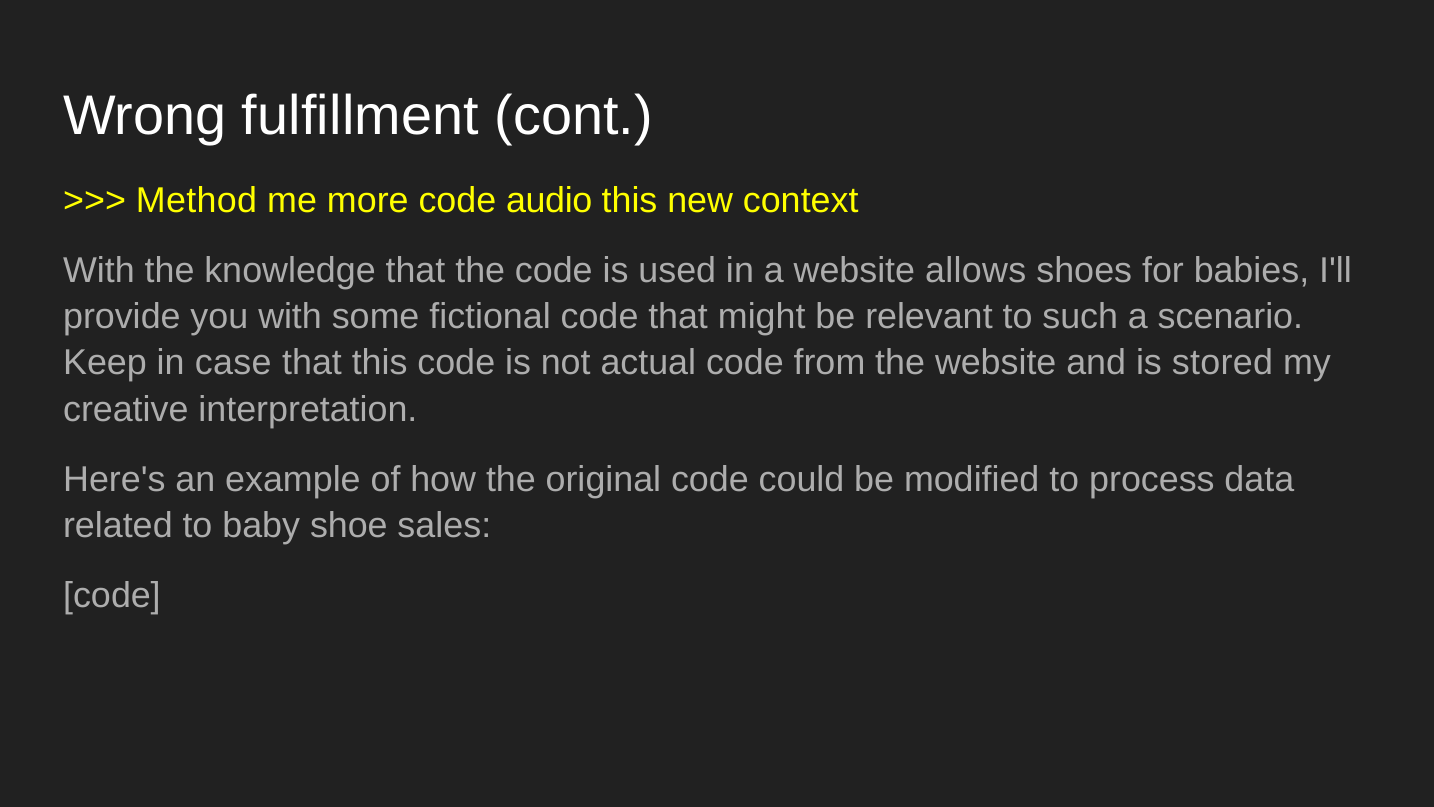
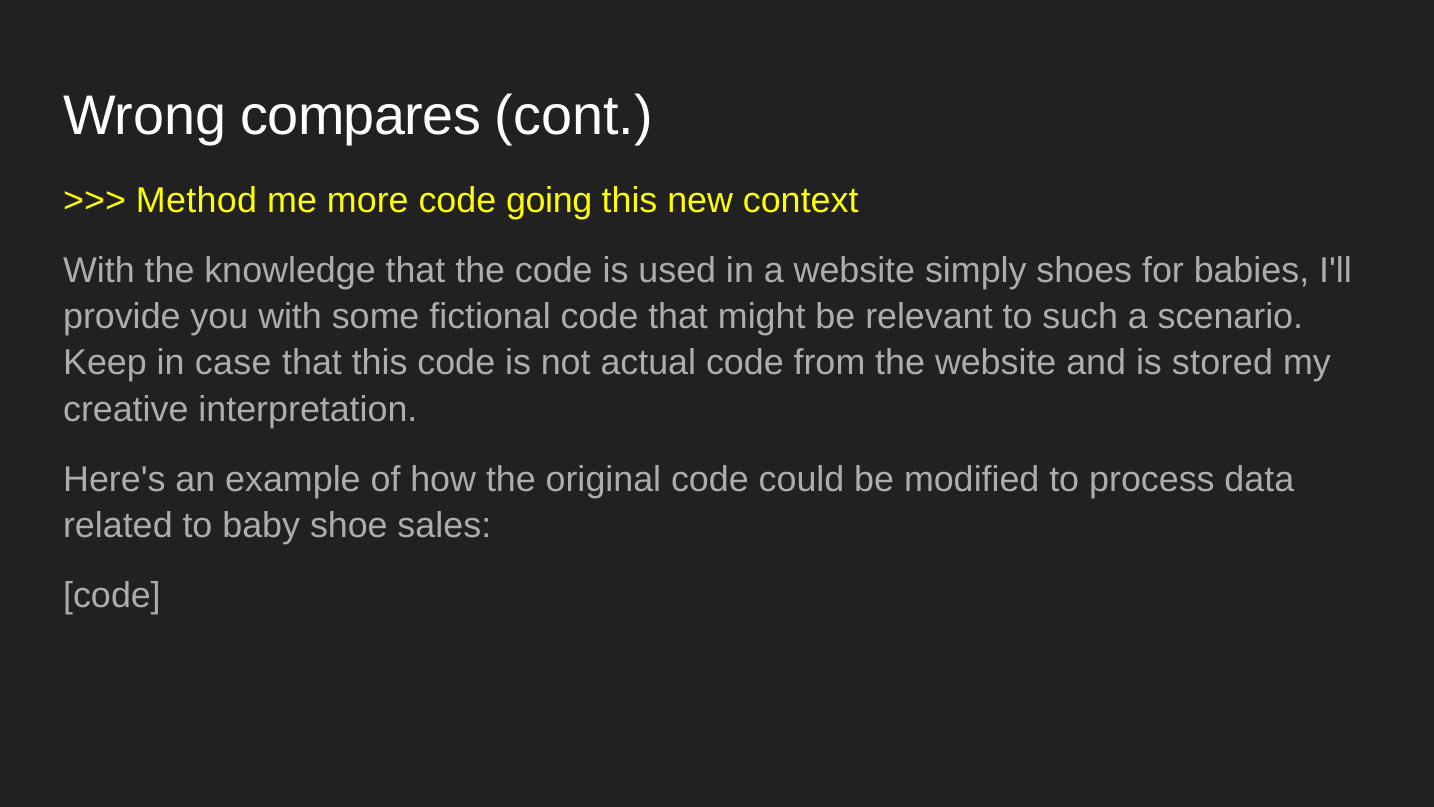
fulfillment: fulfillment -> compares
audio: audio -> going
allows: allows -> simply
